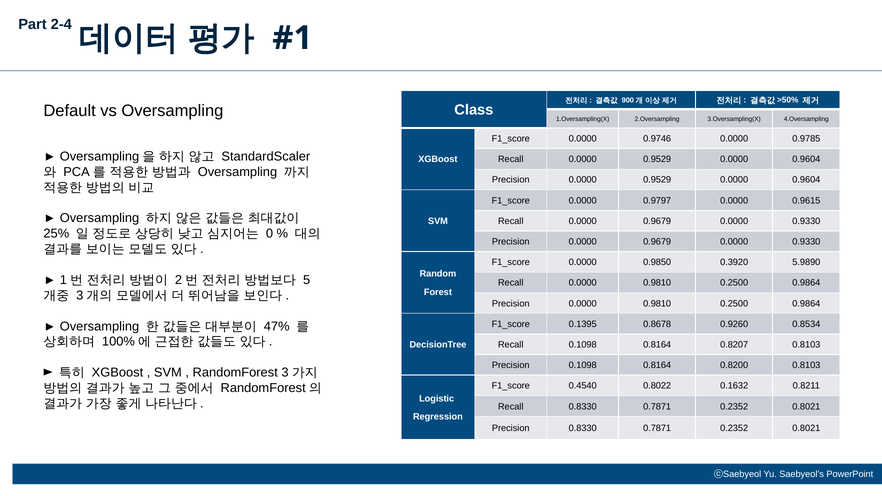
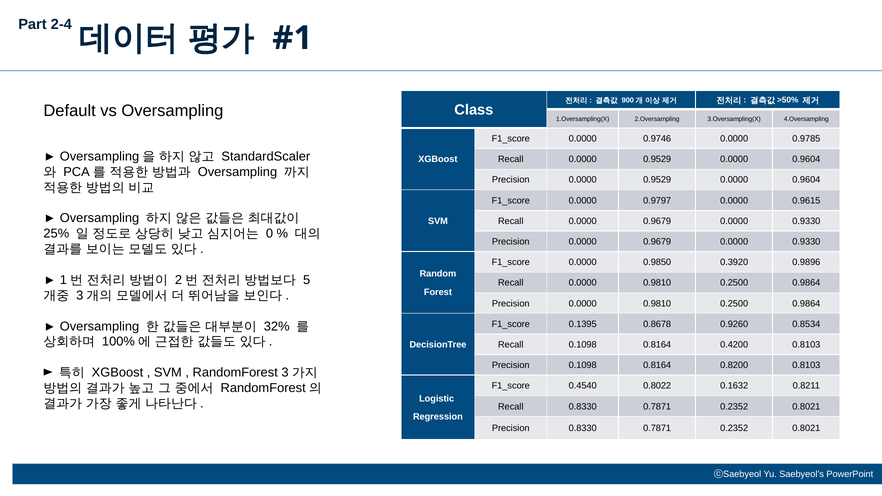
5.9890: 5.9890 -> 0.9896
47%: 47% -> 32%
0.8207: 0.8207 -> 0.4200
